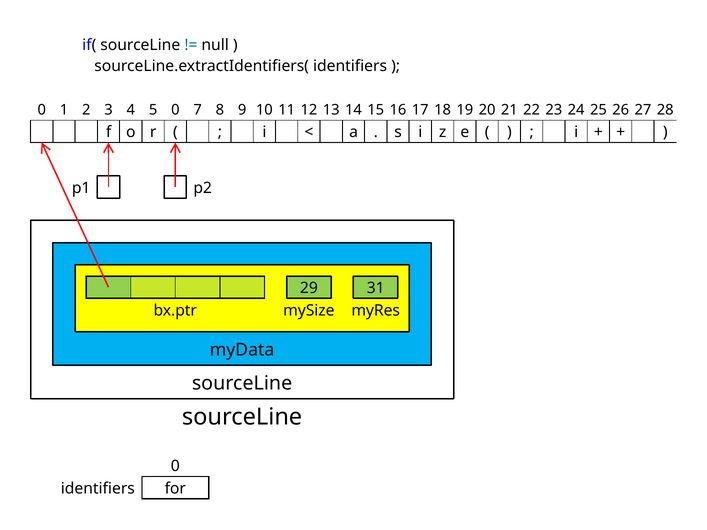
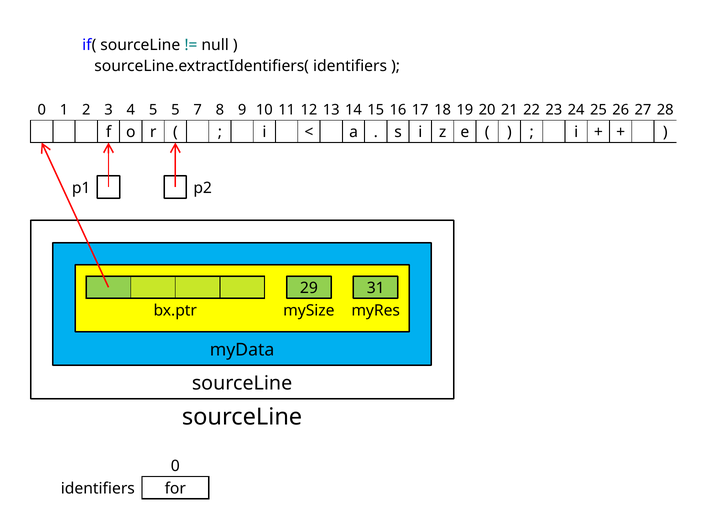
5 0: 0 -> 5
